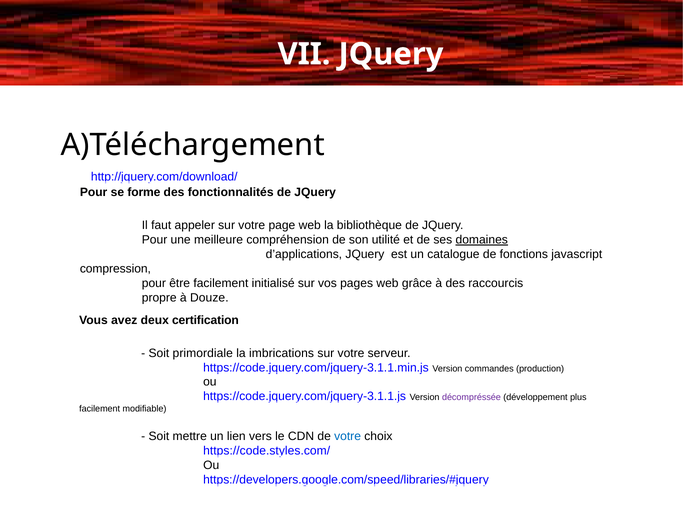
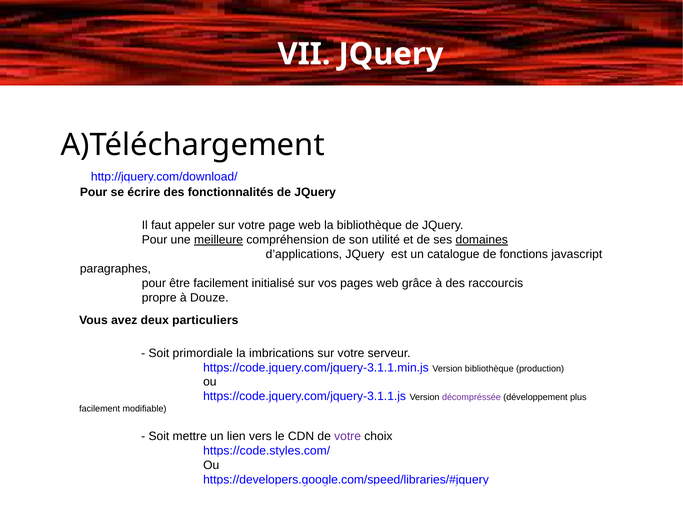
forme: forme -> écrire
meilleure underline: none -> present
compression: compression -> paragraphes
certification: certification -> particuliers
Version commandes: commandes -> bibliothèque
votre at (348, 436) colour: blue -> purple
